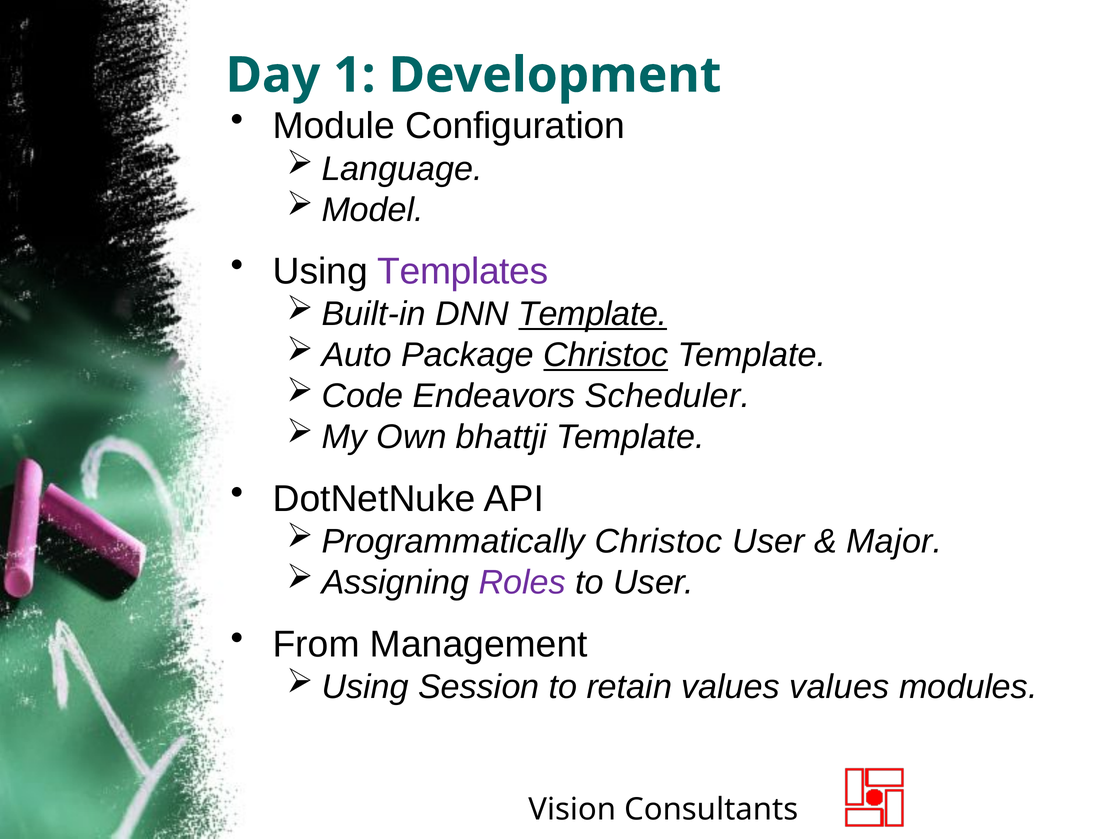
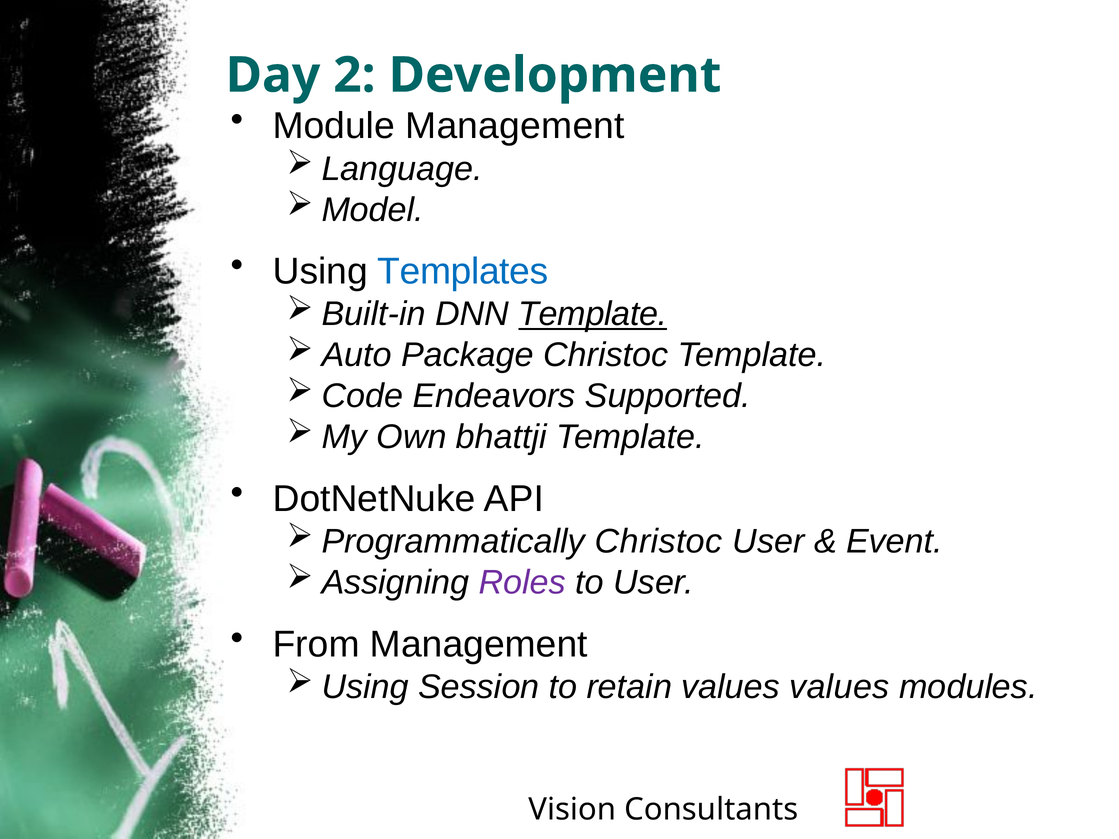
1: 1 -> 2
Module Configuration: Configuration -> Management
Templates colour: purple -> blue
Christoc at (606, 355) underline: present -> none
Scheduler: Scheduler -> Supported
Major: Major -> Event
